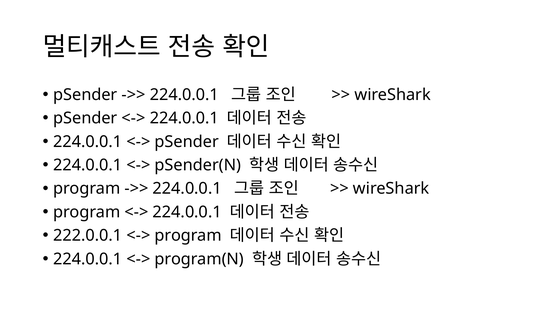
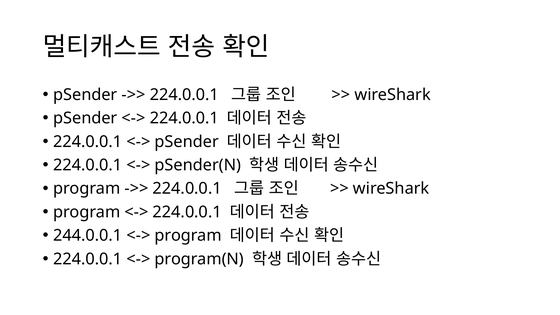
222.0.0.1: 222.0.0.1 -> 244.0.0.1
